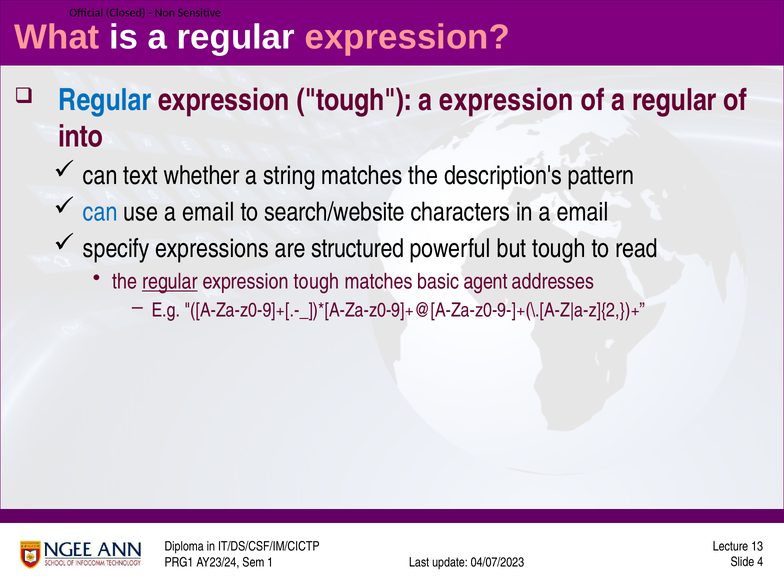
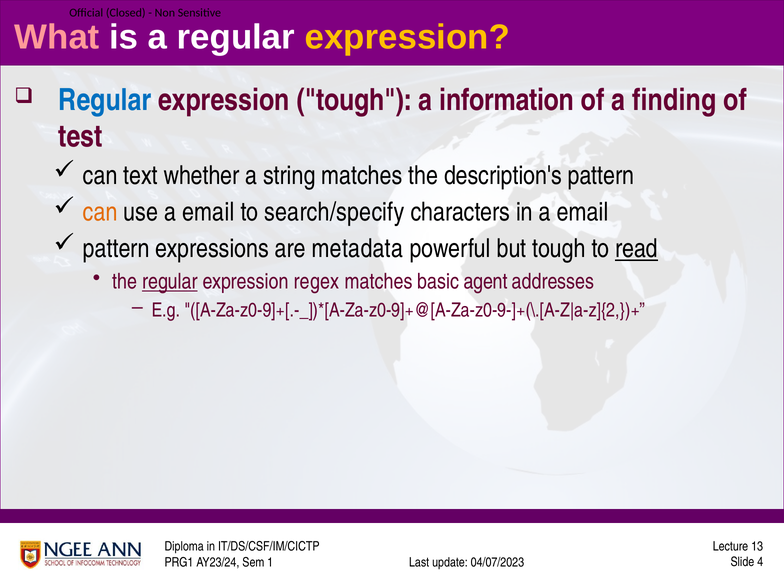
expression at (407, 37) colour: pink -> yellow
a expression: expression -> information
of a regular: regular -> finding
into: into -> test
can at (100, 212) colour: blue -> orange
search/website: search/website -> search/specify
specify at (116, 249): specify -> pattern
structured: structured -> metadata
read underline: none -> present
tough at (317, 282): tough -> regex
